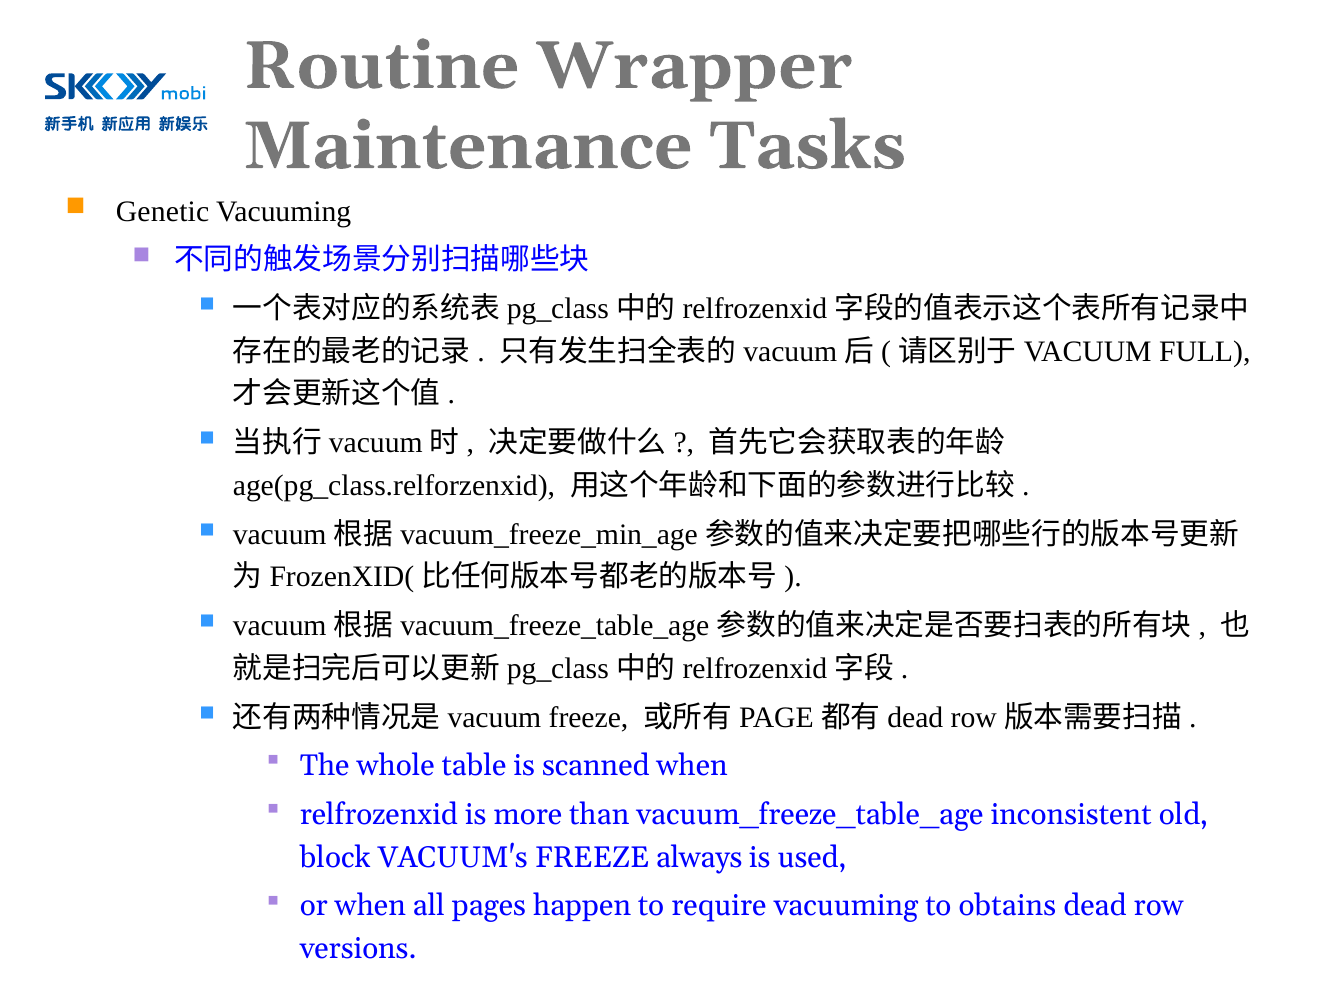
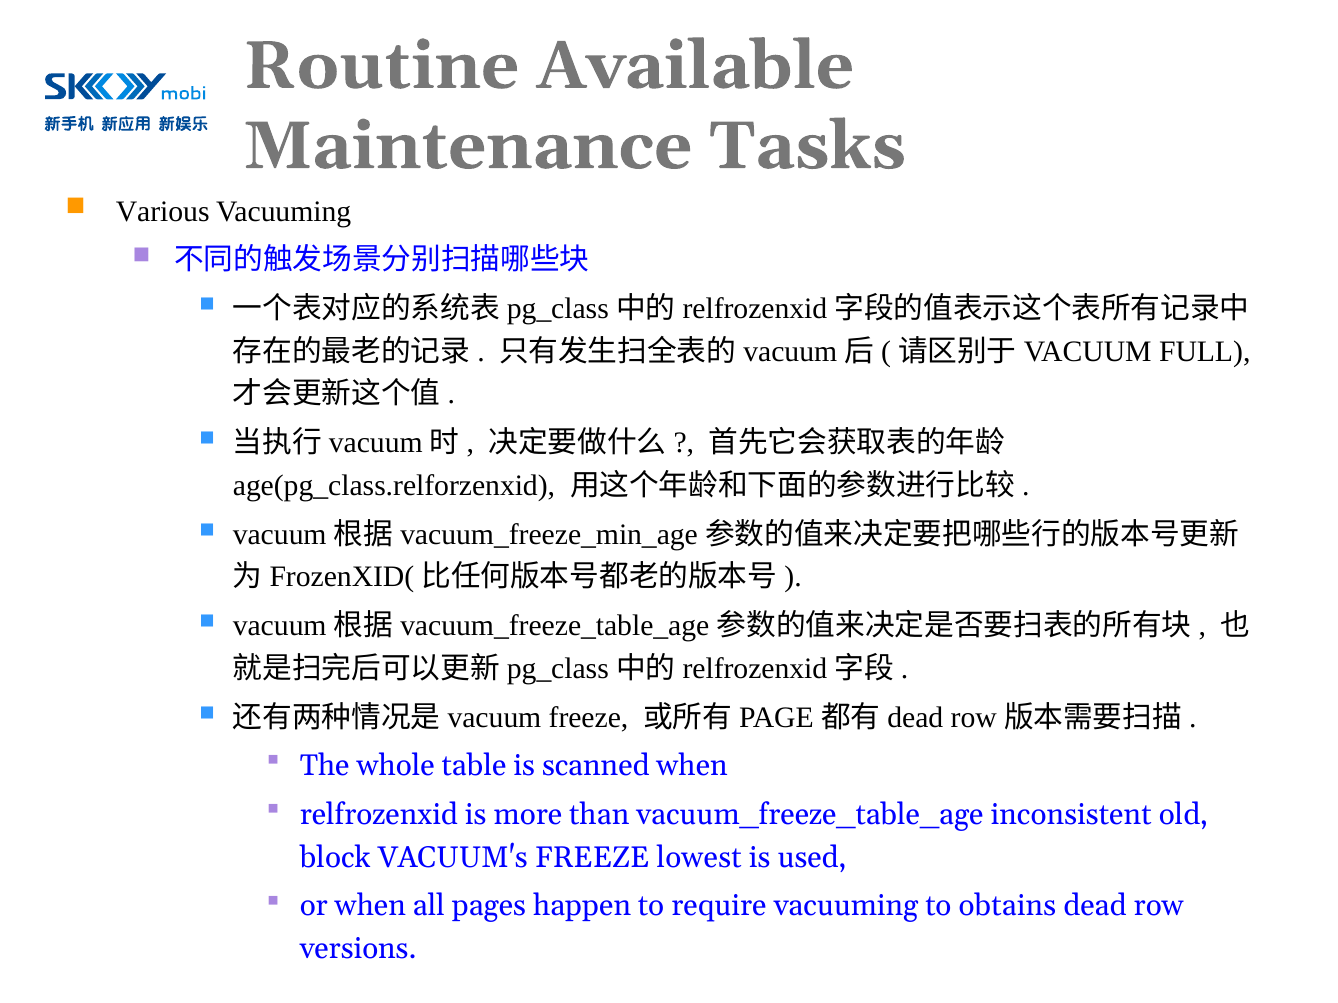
Wrapper: Wrapper -> Available
Genetic: Genetic -> Various
always: always -> lowest
